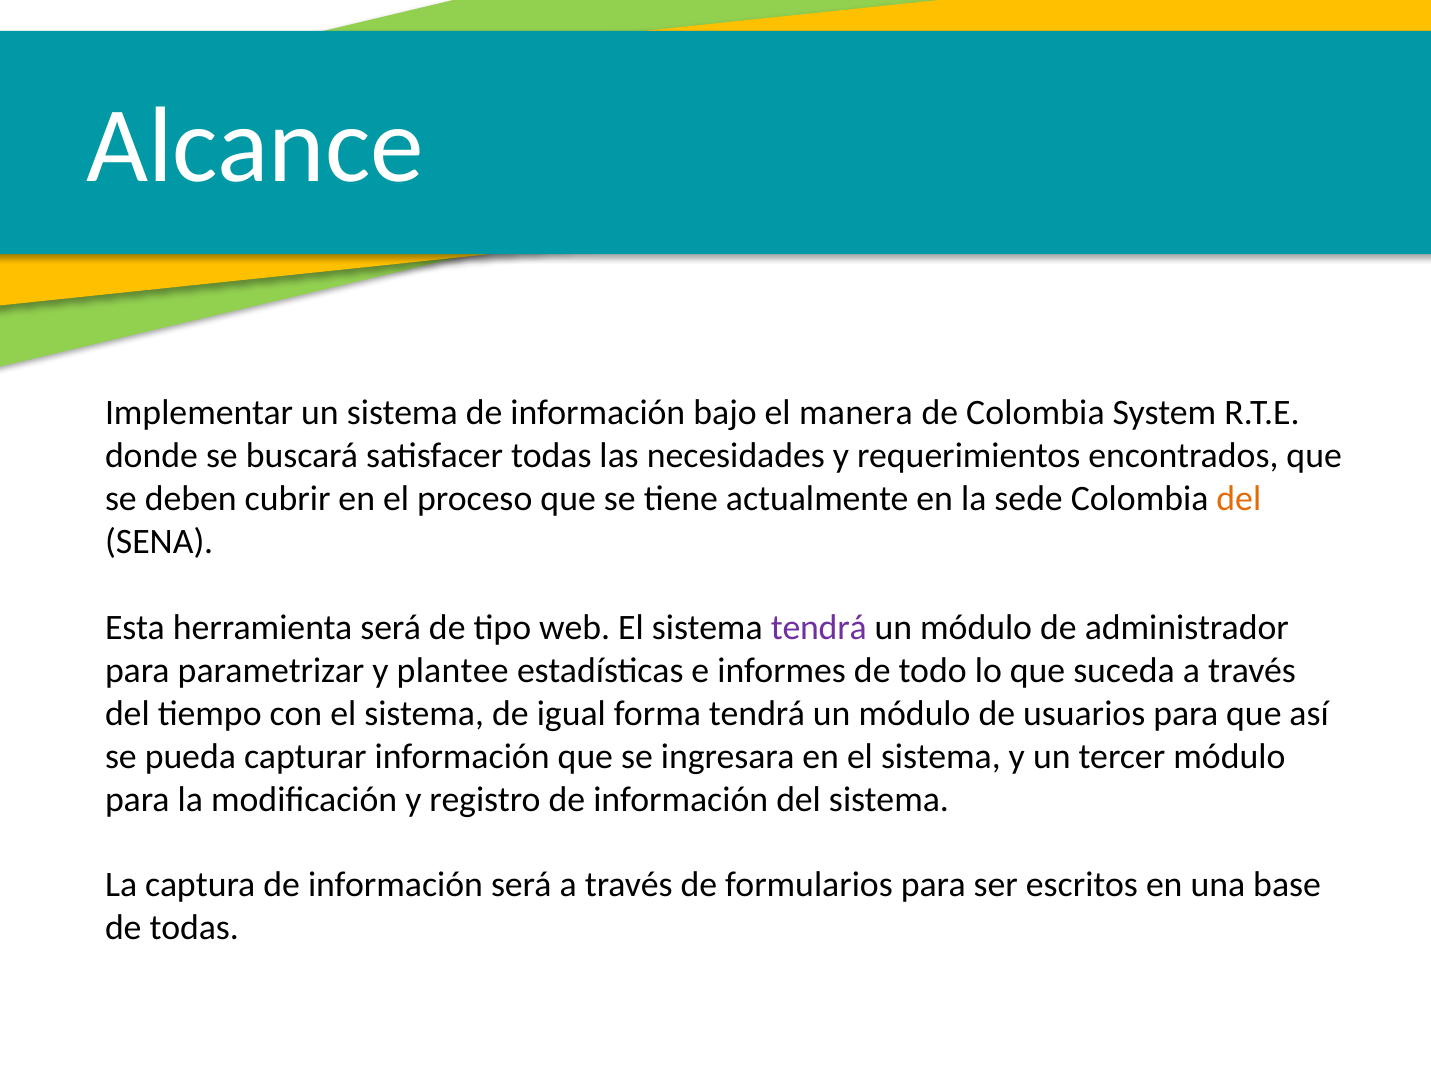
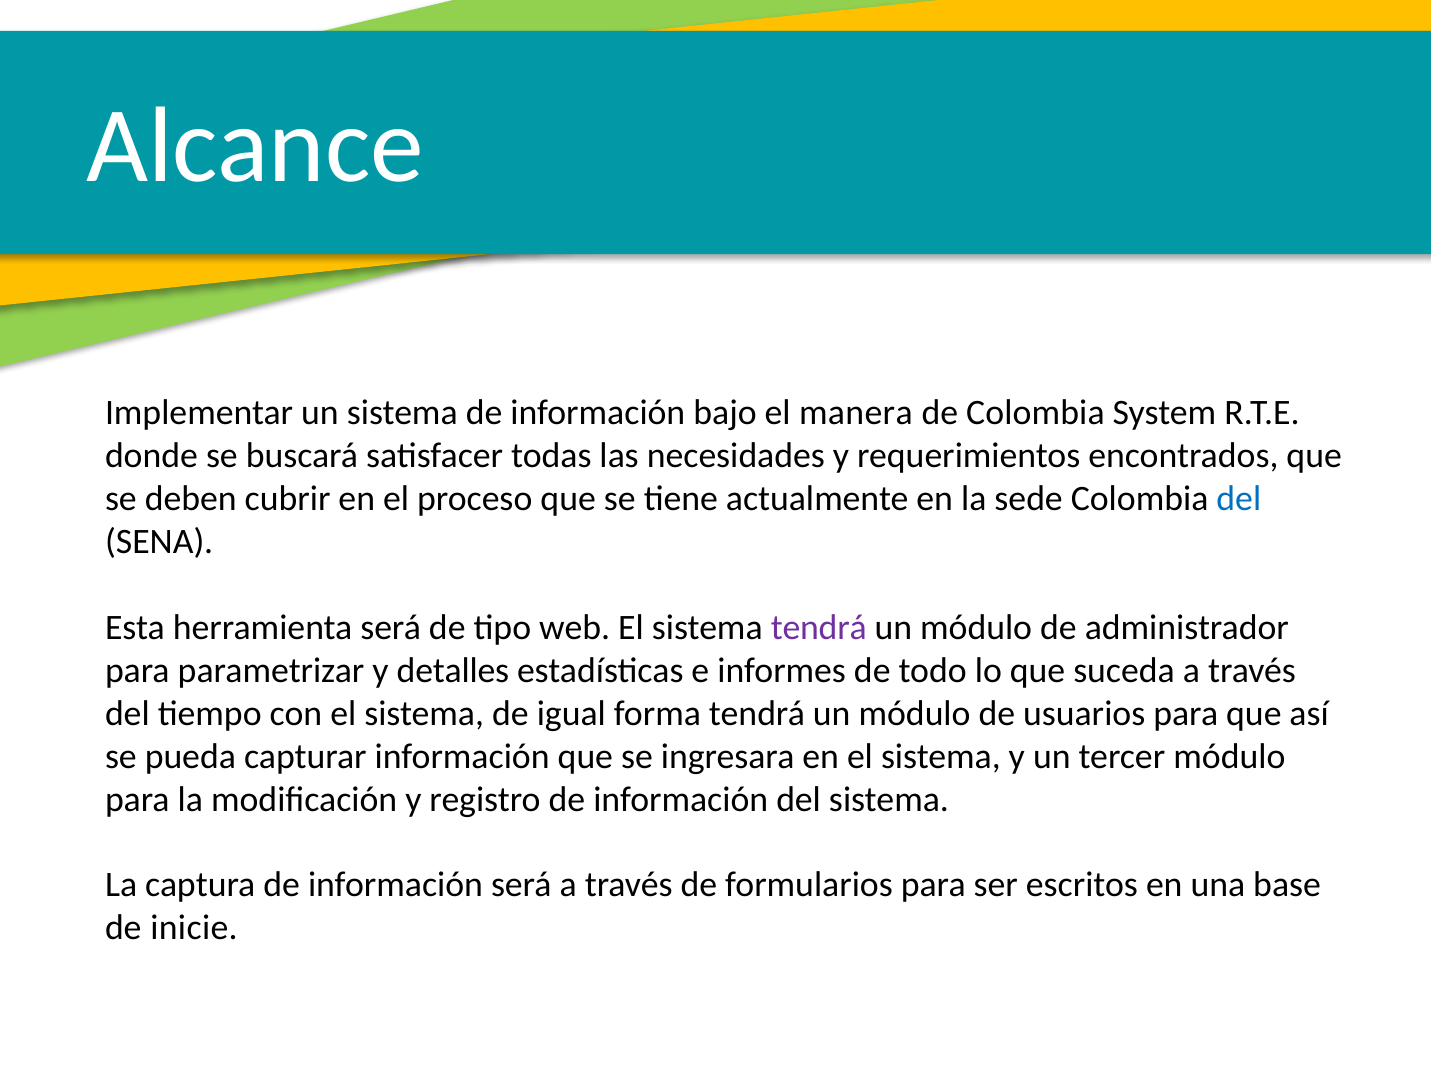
del at (1239, 499) colour: orange -> blue
plantee: plantee -> detalles
de todas: todas -> inicie
